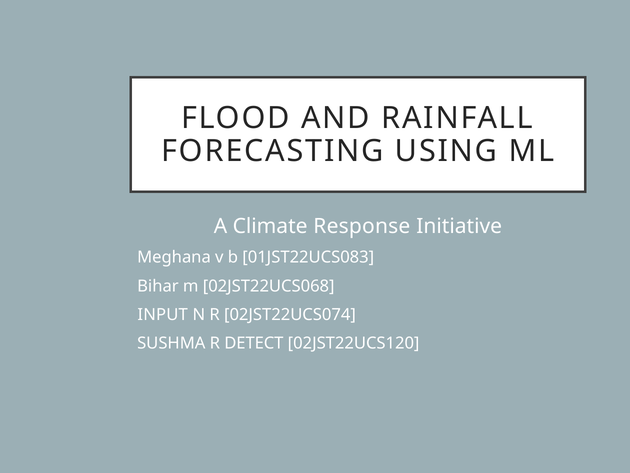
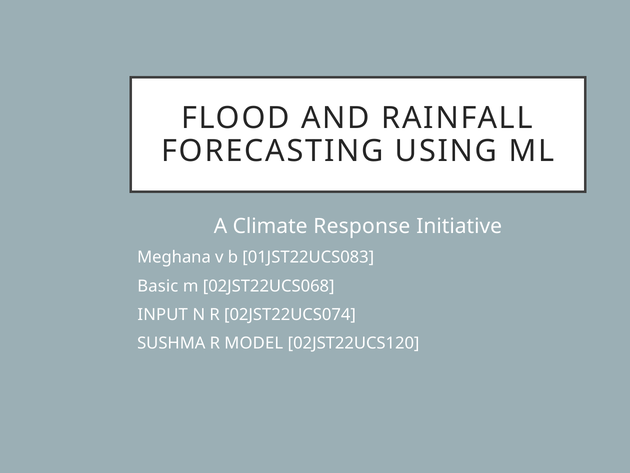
Bihar: Bihar -> Basic
DETECT: DETECT -> MODEL
